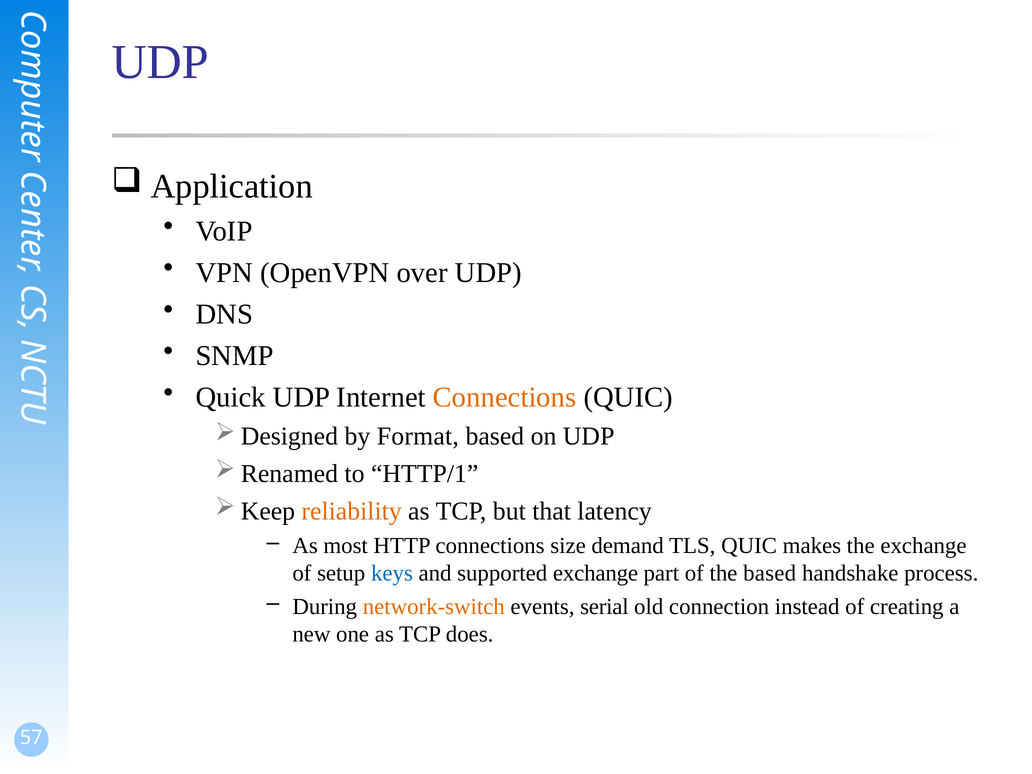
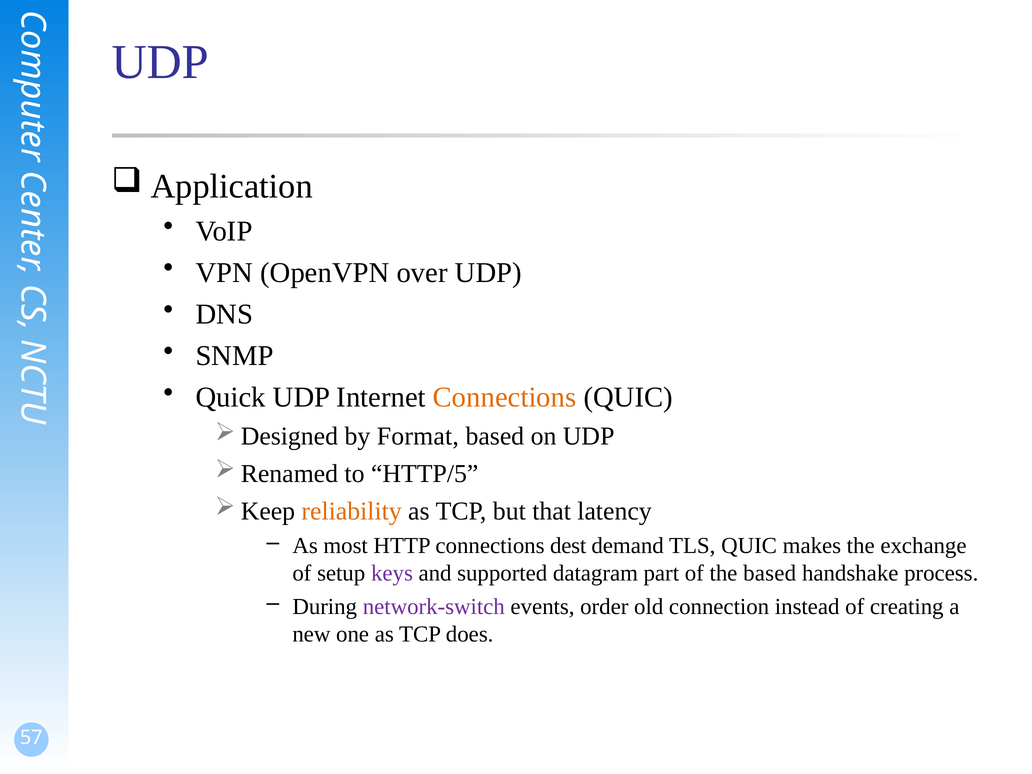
HTTP/1: HTTP/1 -> HTTP/5
size: size -> dest
keys colour: blue -> purple
supported exchange: exchange -> datagram
network-switch colour: orange -> purple
serial: serial -> order
